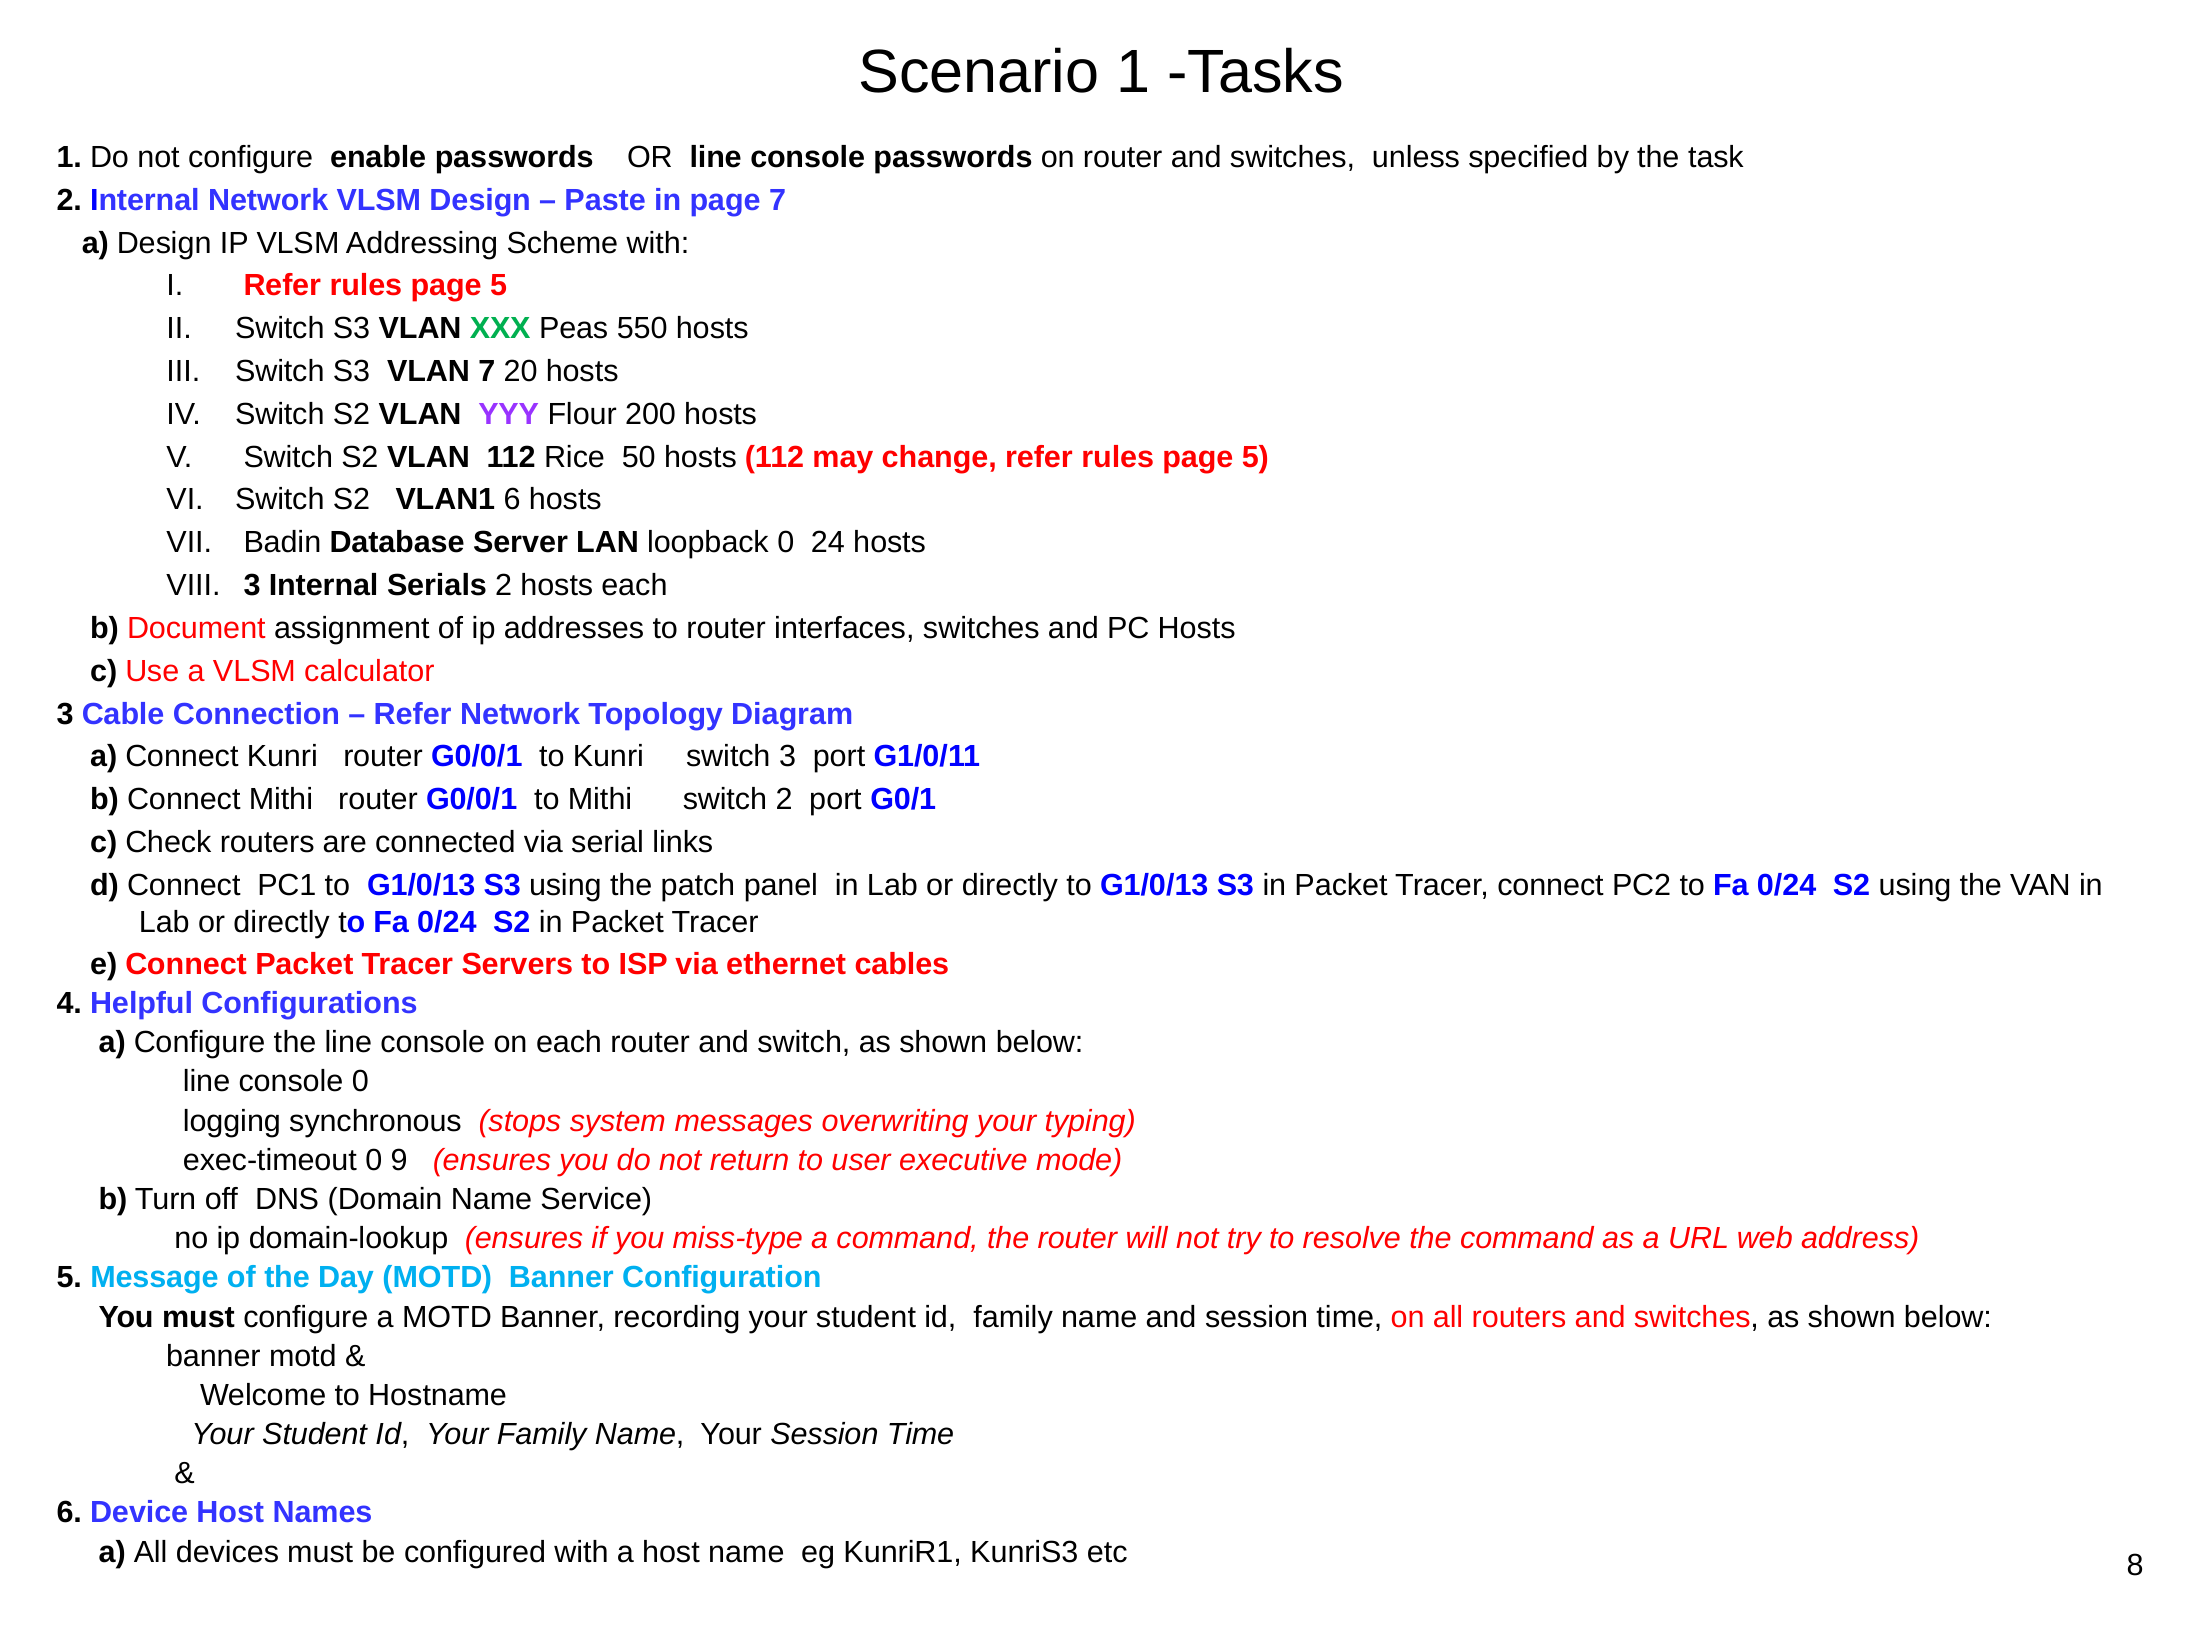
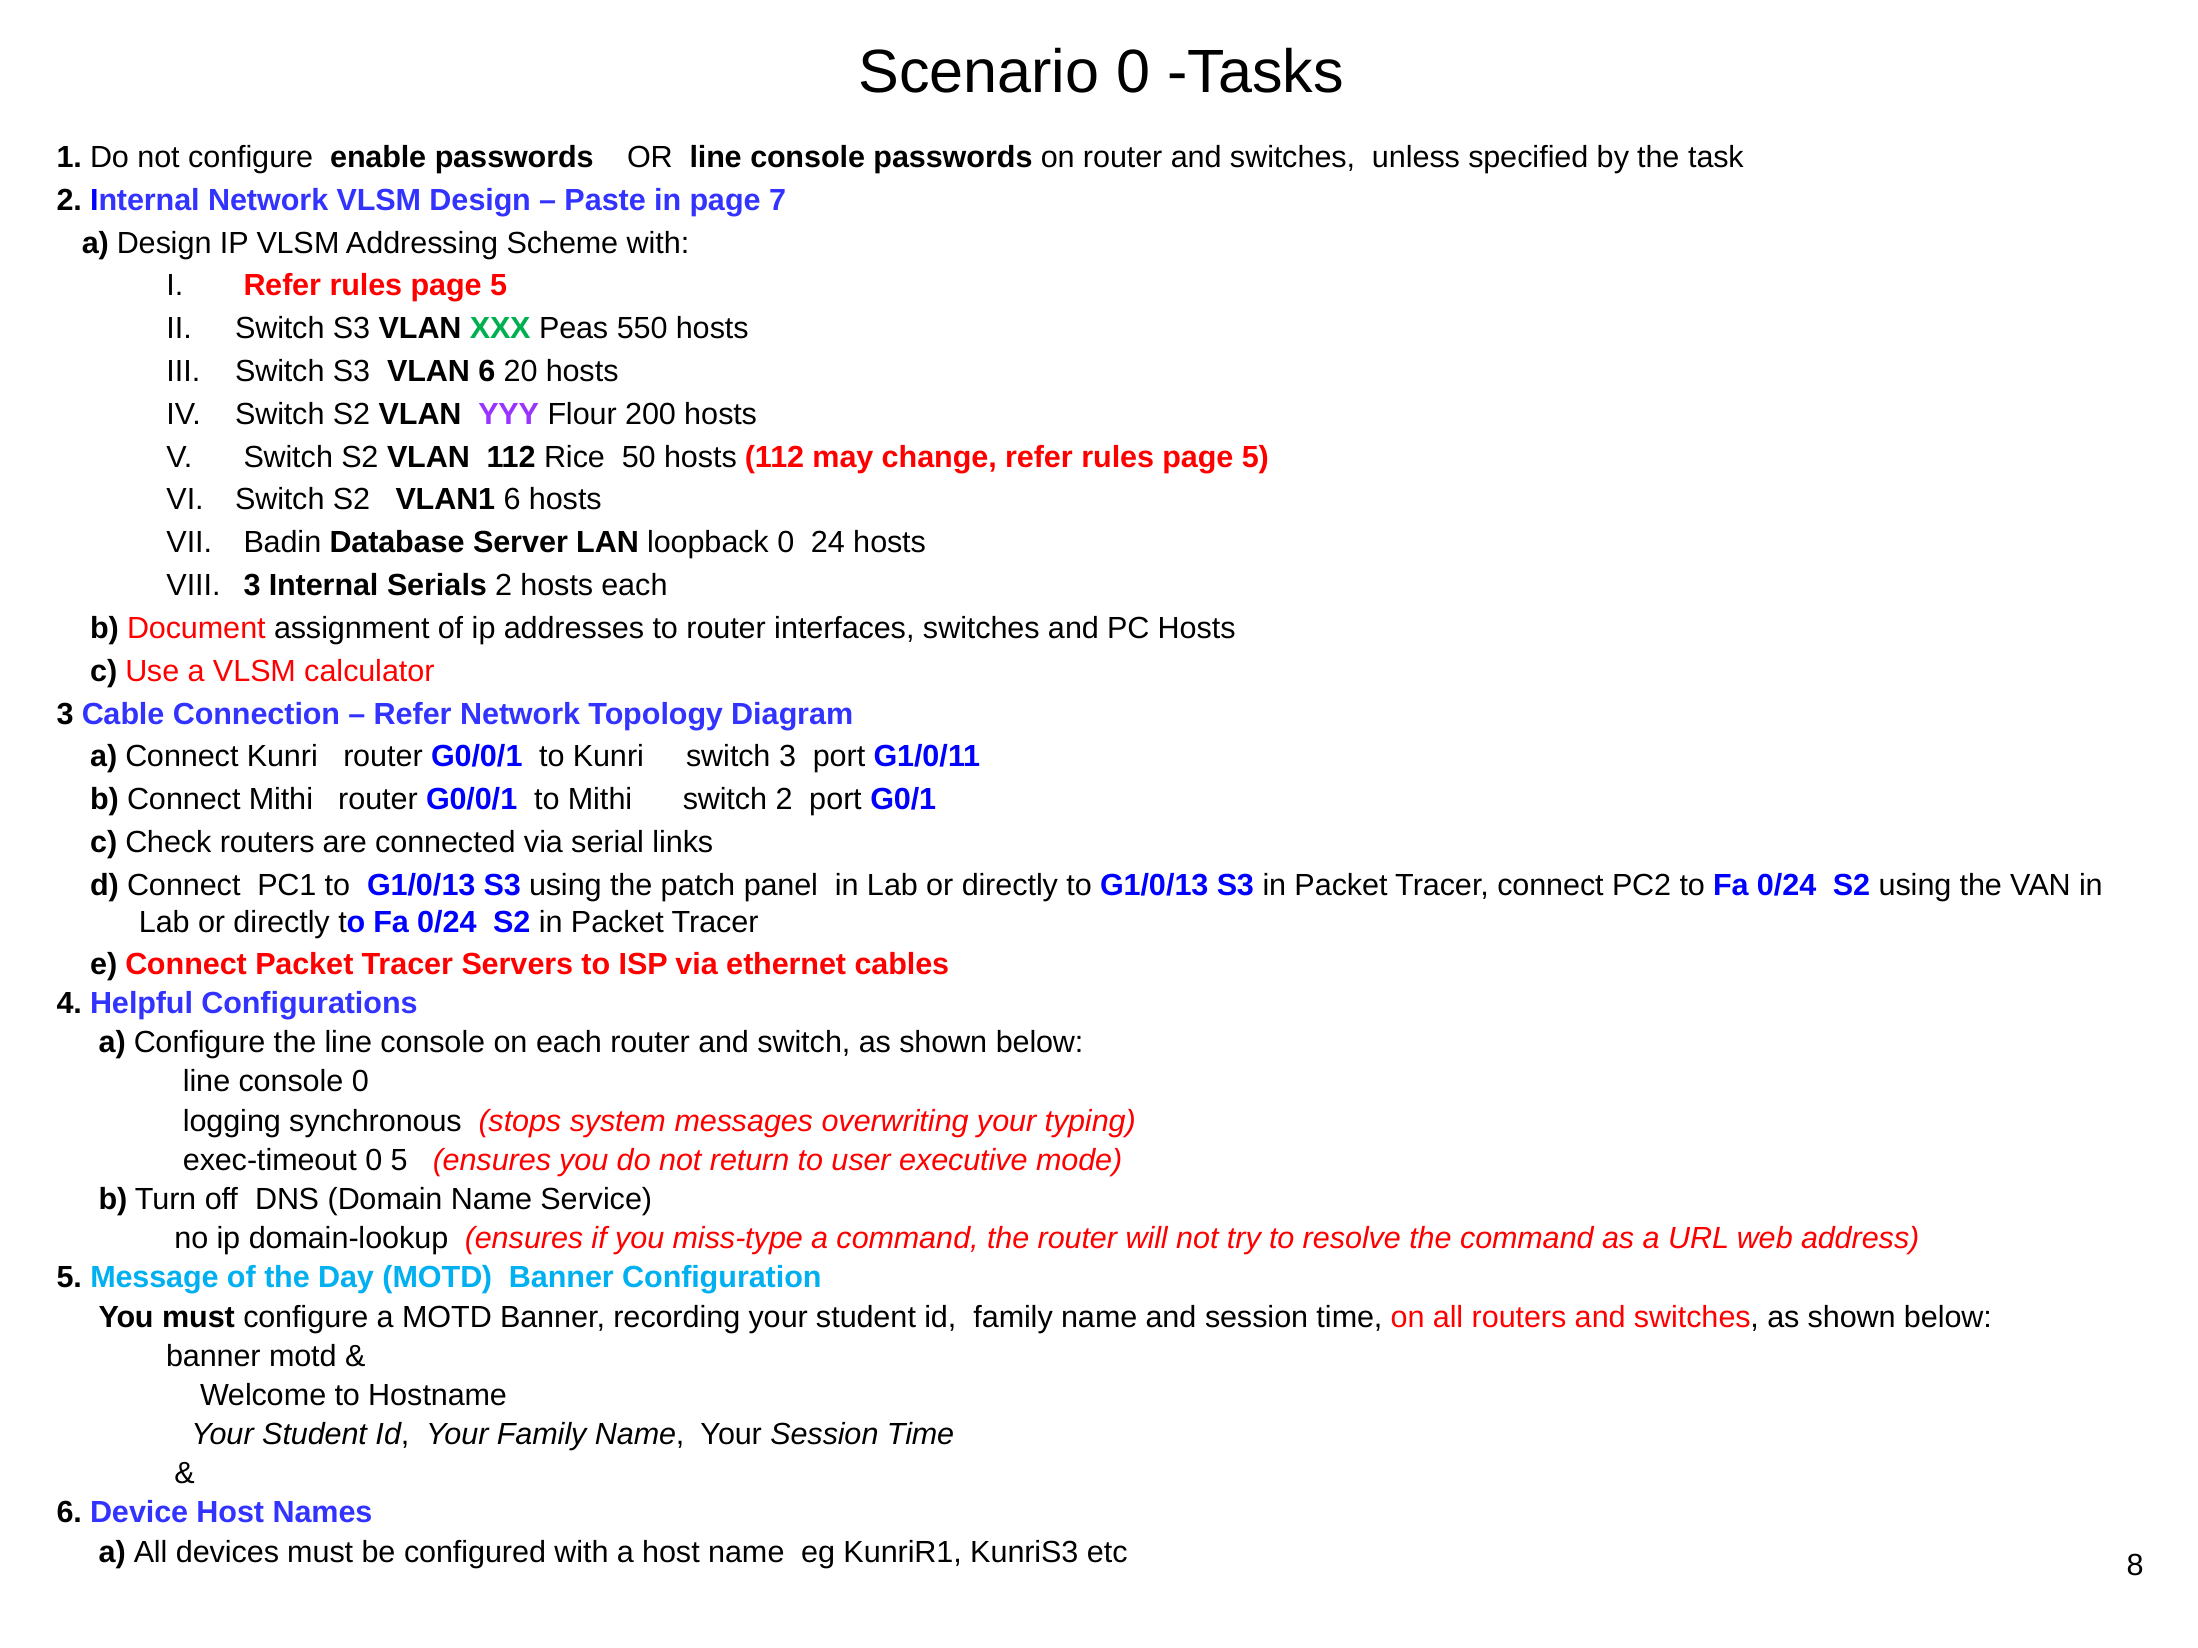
Scenario 1: 1 -> 0
VLAN 7: 7 -> 6
0 9: 9 -> 5
